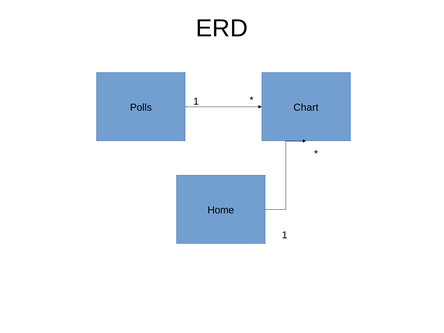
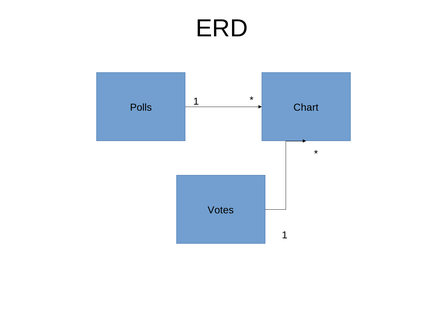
Home: Home -> Votes
